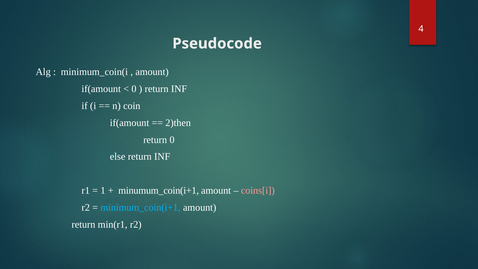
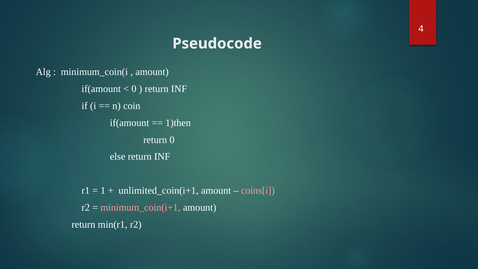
2)then: 2)then -> 1)then
minumum_coin(i+1: minumum_coin(i+1 -> unlimited_coin(i+1
minimum_coin(i+1 colour: light blue -> pink
